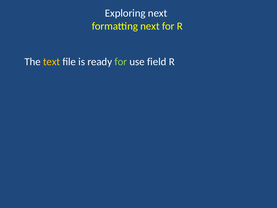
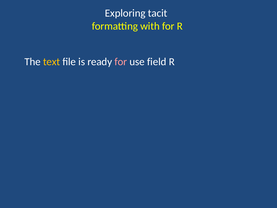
Exploring next: next -> tacit
formatting next: next -> with
for at (121, 62) colour: light green -> pink
